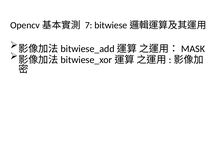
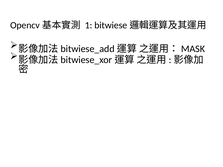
7: 7 -> 1
